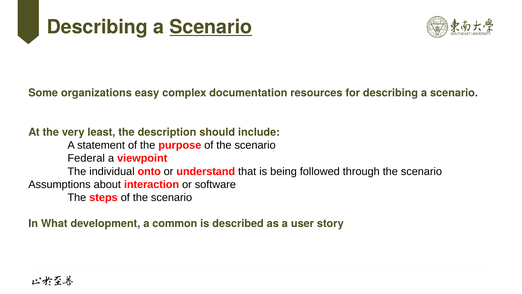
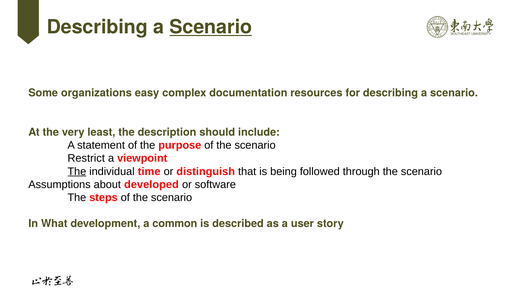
Federal: Federal -> Restrict
The at (77, 171) underline: none -> present
onto: onto -> time
understand: understand -> distinguish
interaction: interaction -> developed
